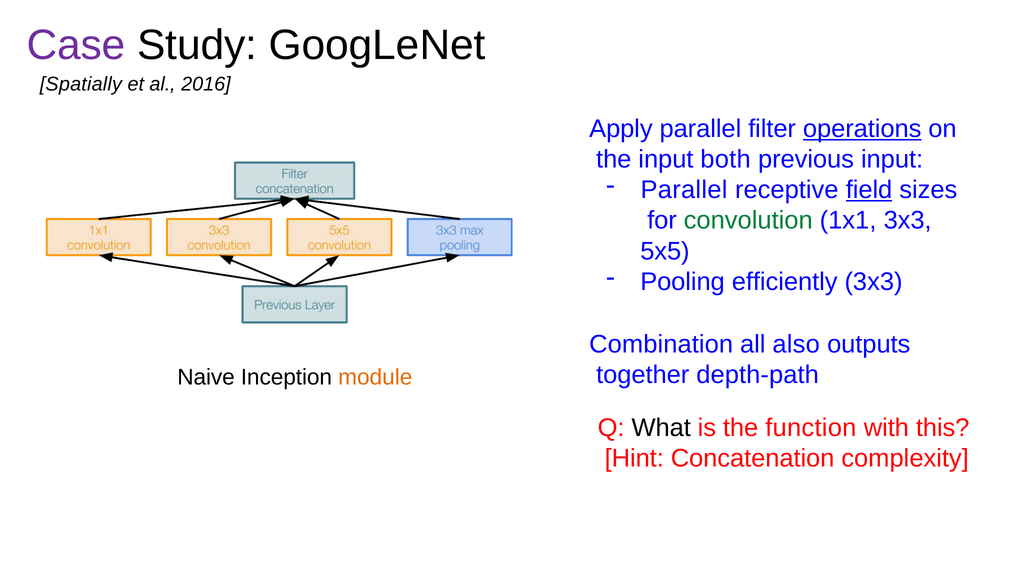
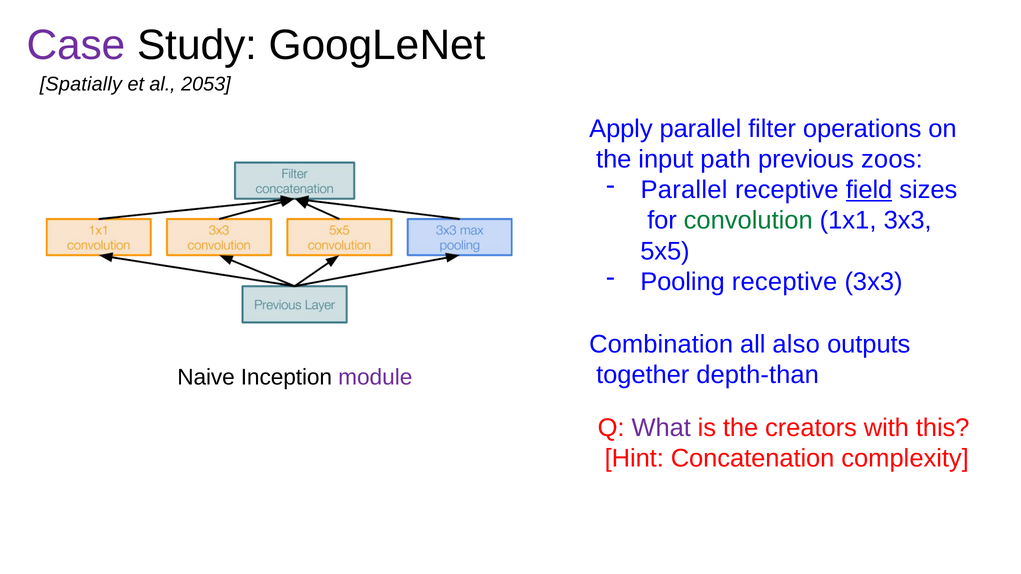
2016: 2016 -> 2053
operations underline: present -> none
both: both -> path
previous input: input -> zoos
Pooling efficiently: efficiently -> receptive
depth-path: depth-path -> depth-than
module colour: orange -> purple
What colour: black -> purple
function: function -> creators
